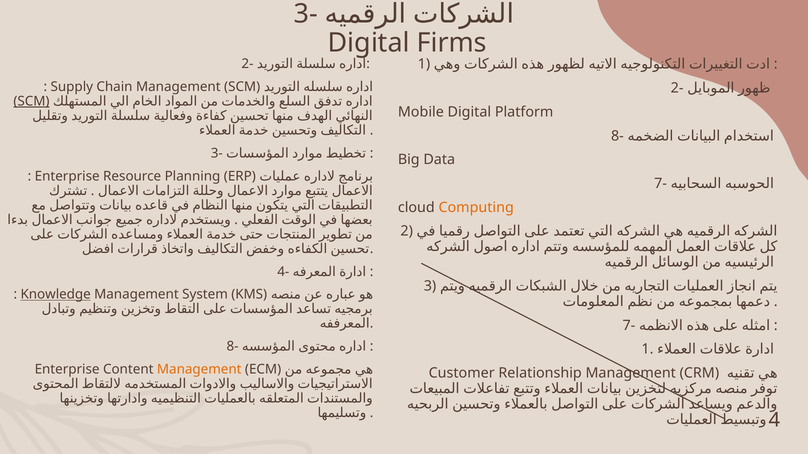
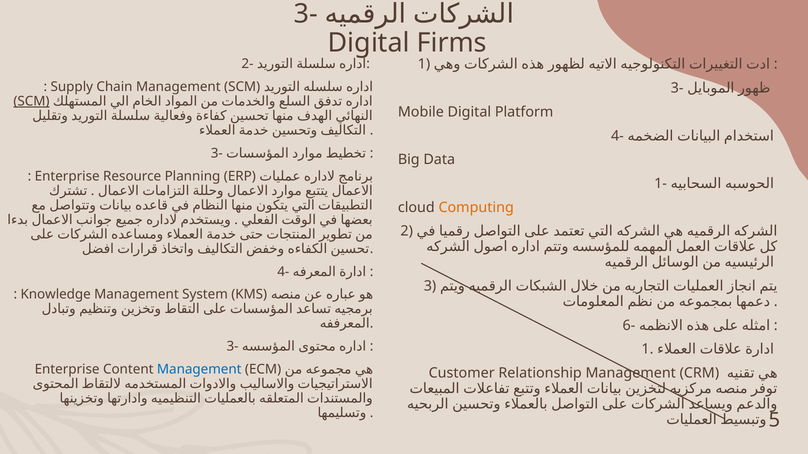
2- at (677, 88): 2- -> 3-
8- at (617, 136): 8- -> 4-
7- at (661, 184): 7- -> 1-
Knowledge underline: present -> none
7- at (629, 326): 7- -> 6-
8- at (233, 347): 8- -> 3-
Management at (199, 370) colour: orange -> blue
4: 4 -> 5
